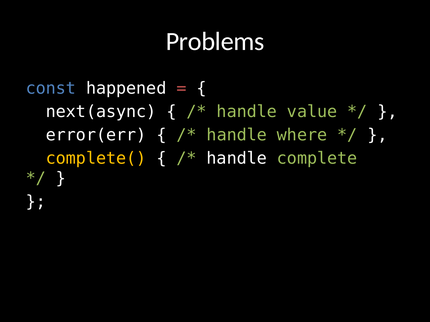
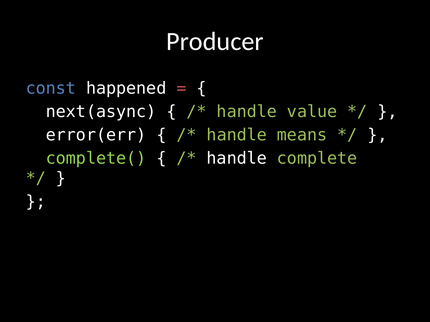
Problems: Problems -> Producer
where: where -> means
complete( colour: yellow -> light green
